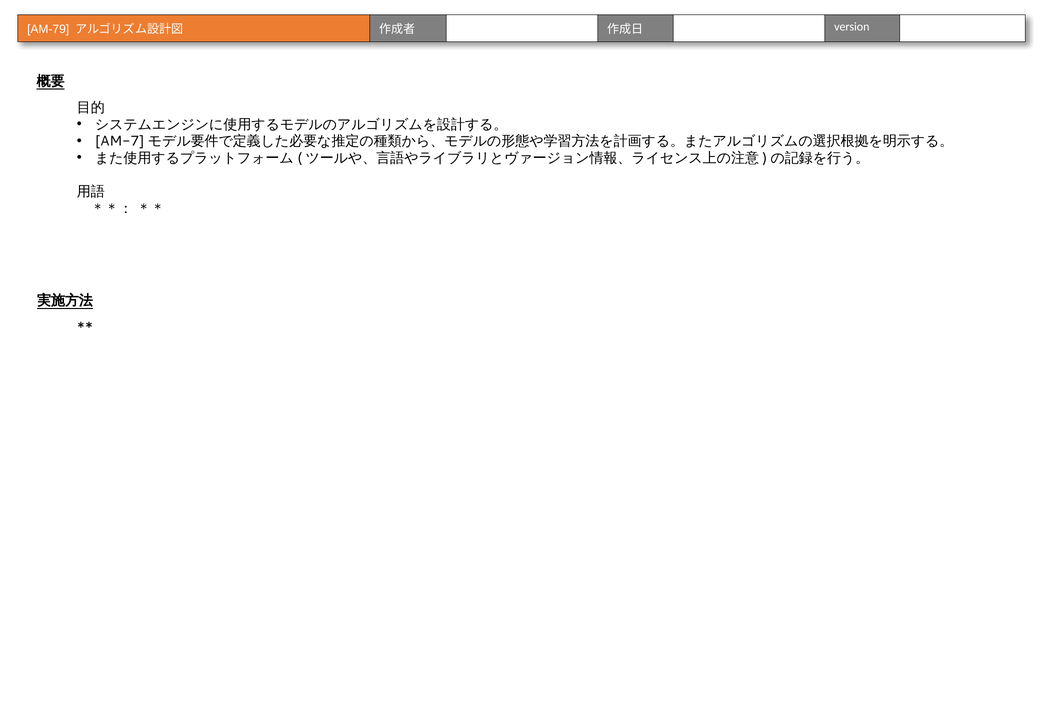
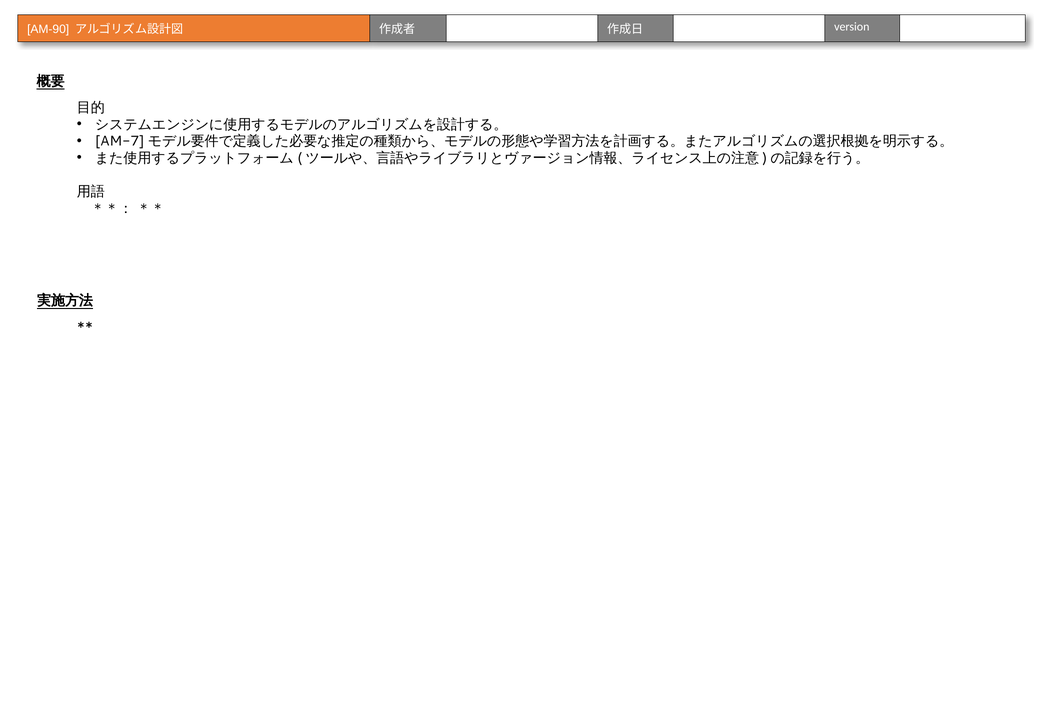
AM-79: AM-79 -> AM-90
